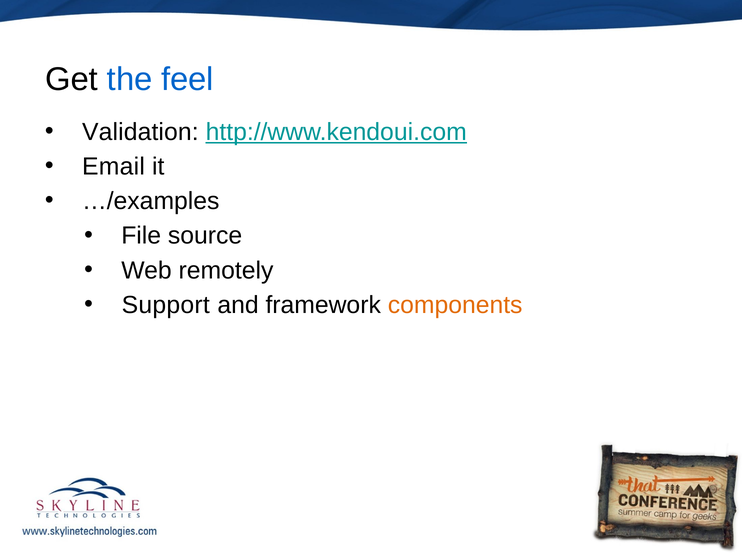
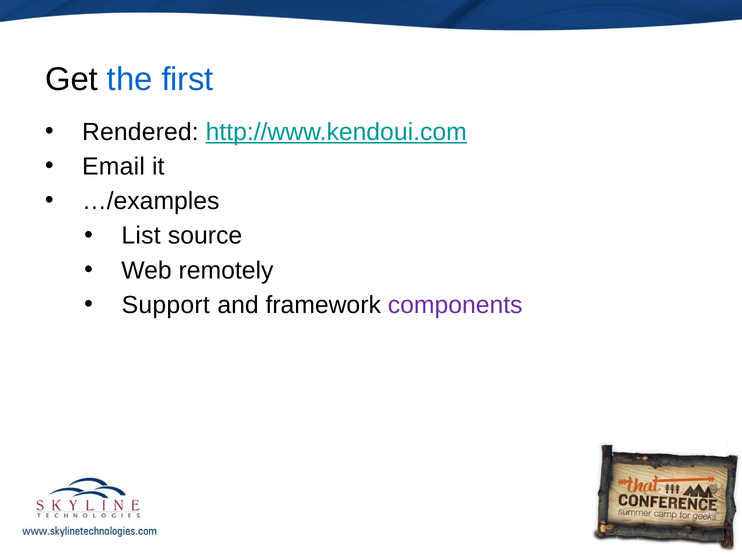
feel: feel -> first
Validation: Validation -> Rendered
File: File -> List
components colour: orange -> purple
